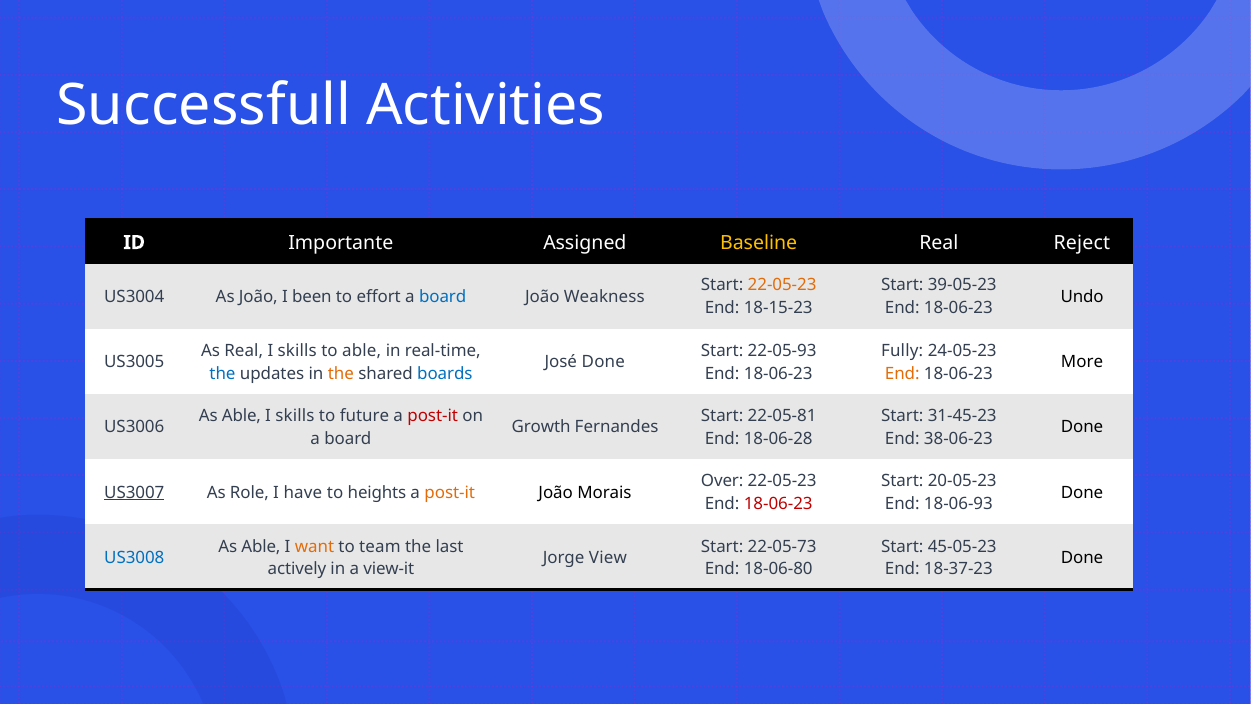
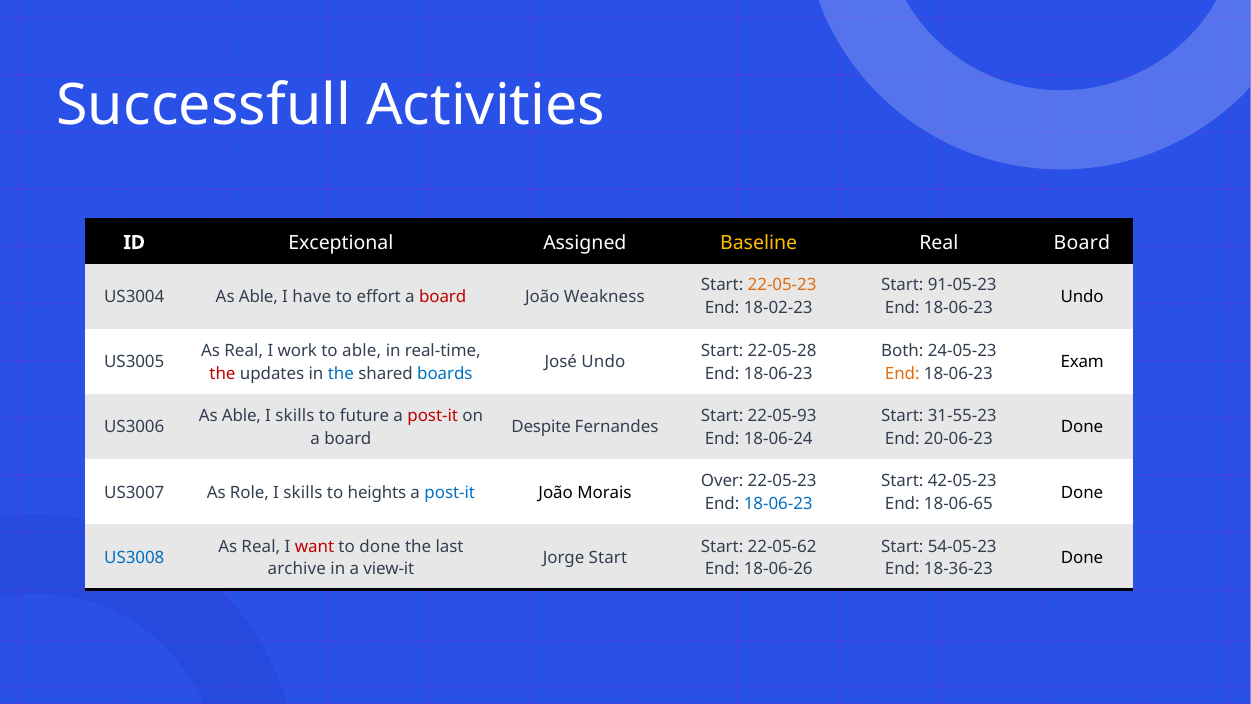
Importante: Importante -> Exceptional
Real Reject: Reject -> Board
39-05-23: 39-05-23 -> 91-05-23
US3004 As João: João -> Able
been: been -> have
board at (443, 297) colour: blue -> red
18-15-23: 18-15-23 -> 18-02-23
skills at (297, 350): skills -> work
22-05-93: 22-05-93 -> 22-05-28
Fully: Fully -> Both
José Done: Done -> Undo
More: More -> Exam
the at (223, 373) colour: blue -> red
the at (341, 373) colour: orange -> blue
22-05-81: 22-05-81 -> 22-05-93
31-45-23: 31-45-23 -> 31-55-23
Growth: Growth -> Despite
18-06-28: 18-06-28 -> 18-06-24
38-06-23: 38-06-23 -> 20-06-23
20-05-23: 20-05-23 -> 42-05-23
US3007 underline: present -> none
have at (303, 492): have -> skills
post-it at (450, 492) colour: orange -> blue
18-06-23 at (778, 504) colour: red -> blue
18-06-93: 18-06-93 -> 18-06-65
Able at (261, 546): Able -> Real
want colour: orange -> red
to team: team -> done
22-05-73: 22-05-73 -> 22-05-62
45-05-23: 45-05-23 -> 54-05-23
Jorge View: View -> Start
actively: actively -> archive
18-06-80: 18-06-80 -> 18-06-26
18-37-23: 18-37-23 -> 18-36-23
